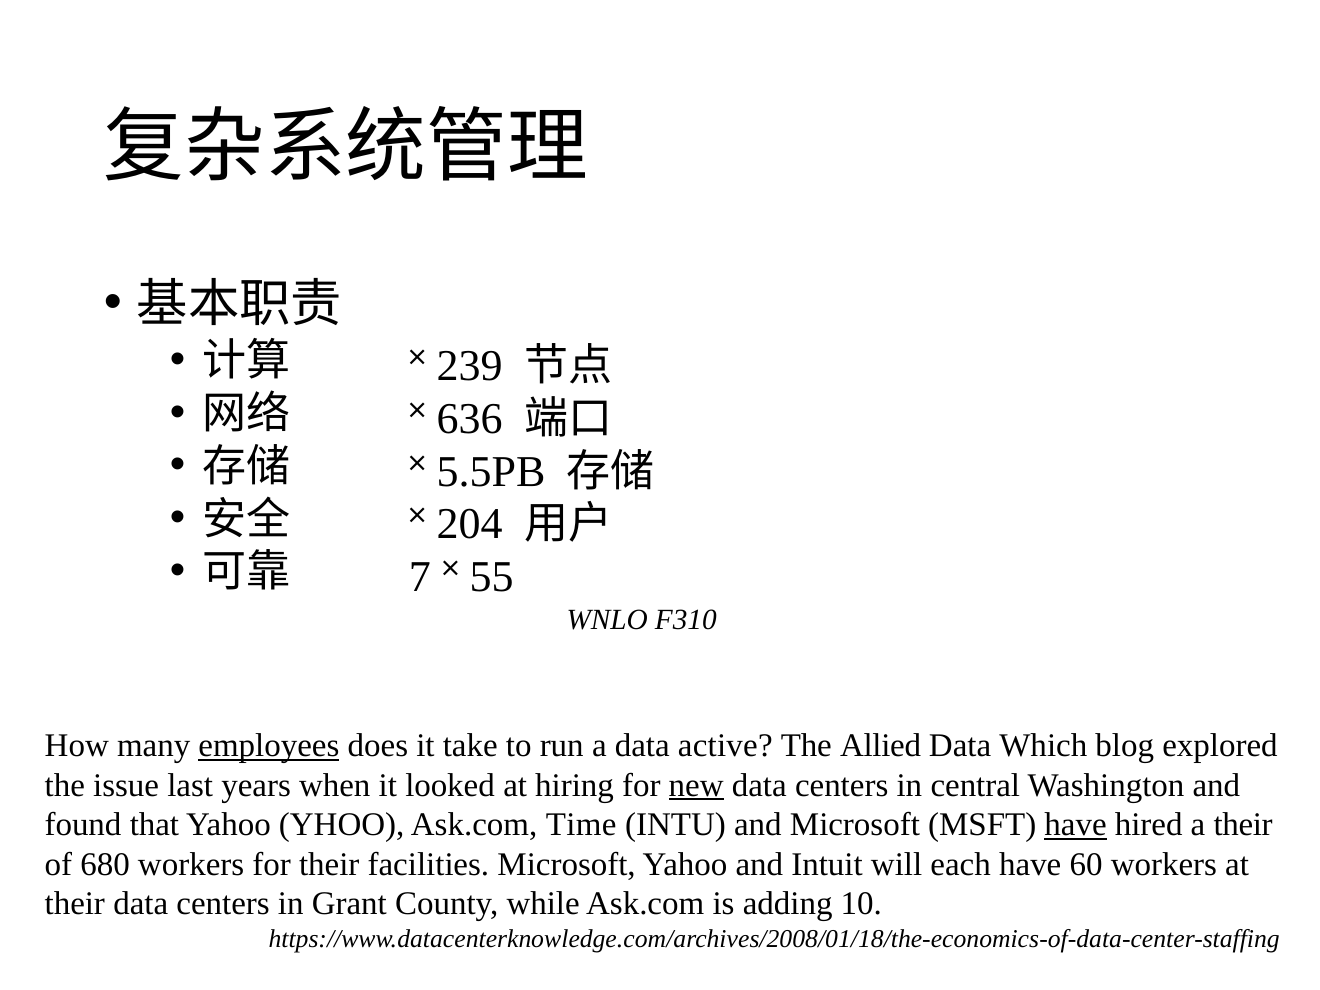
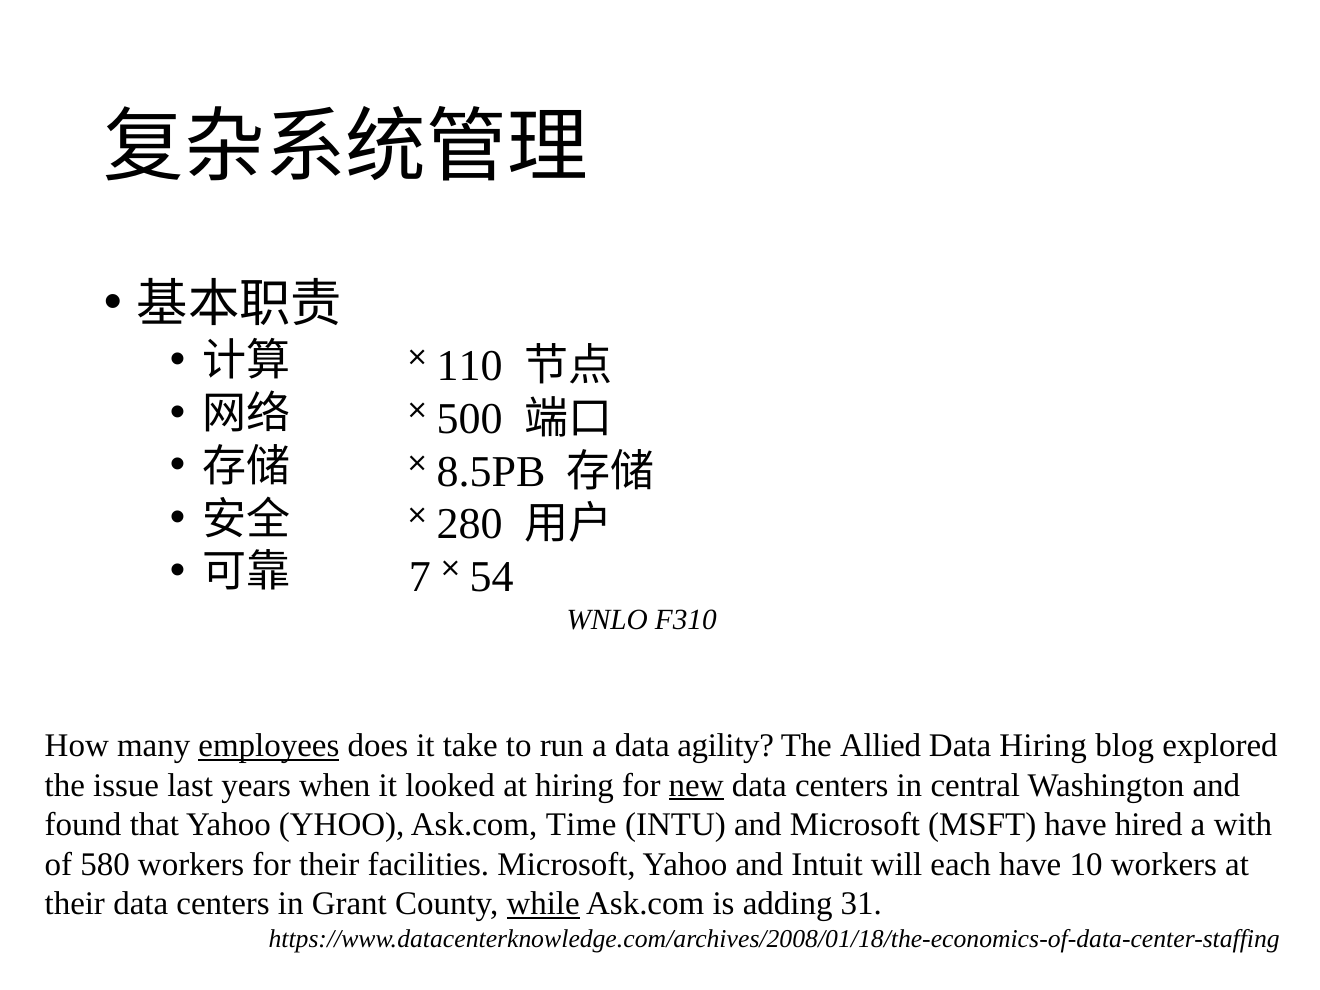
239: 239 -> 110
636: 636 -> 500
5.5PB: 5.5PB -> 8.5PB
204: 204 -> 280
55: 55 -> 54
active: active -> agility
Data Which: Which -> Hiring
have at (1076, 825) underline: present -> none
a their: their -> with
680: 680 -> 580
60: 60 -> 10
while underline: none -> present
10: 10 -> 31
